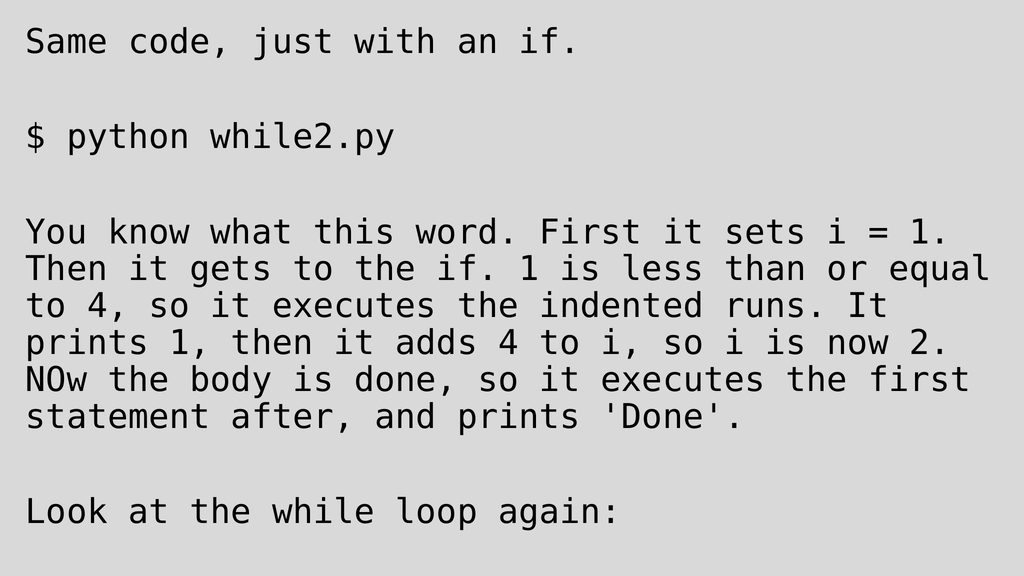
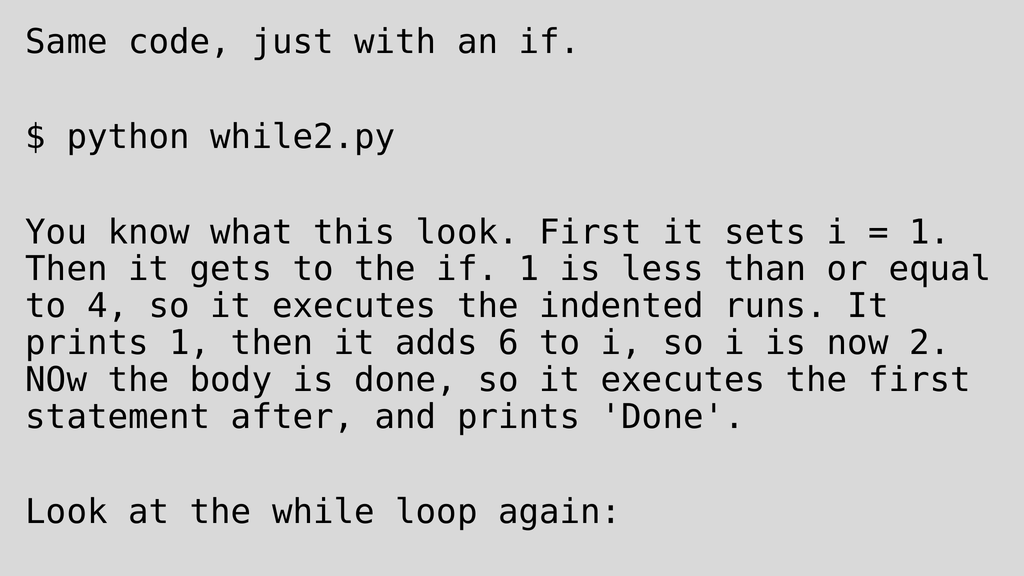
this word: word -> look
adds 4: 4 -> 6
